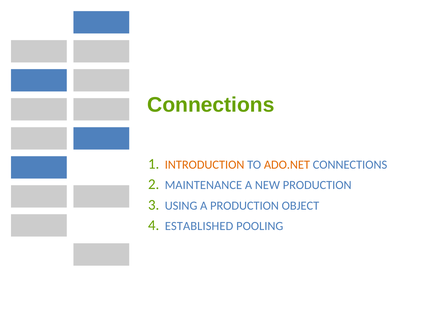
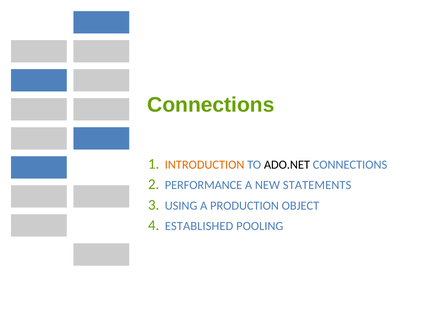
ADO.NET colour: orange -> black
MAINTENANCE: MAINTENANCE -> PERFORMANCE
NEW PRODUCTION: PRODUCTION -> STATEMENTS
